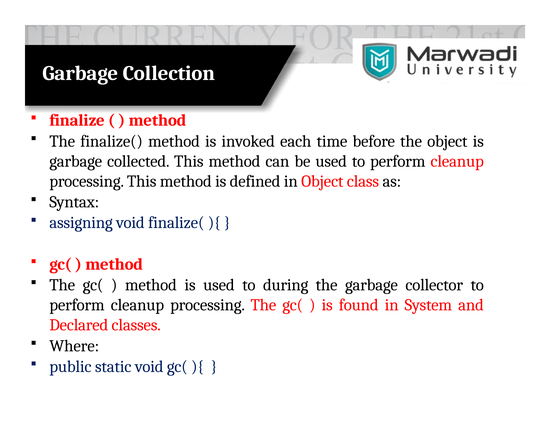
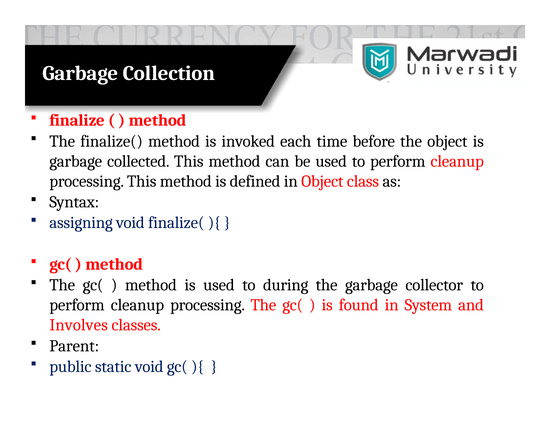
Declared: Declared -> Involves
Where: Where -> Parent
